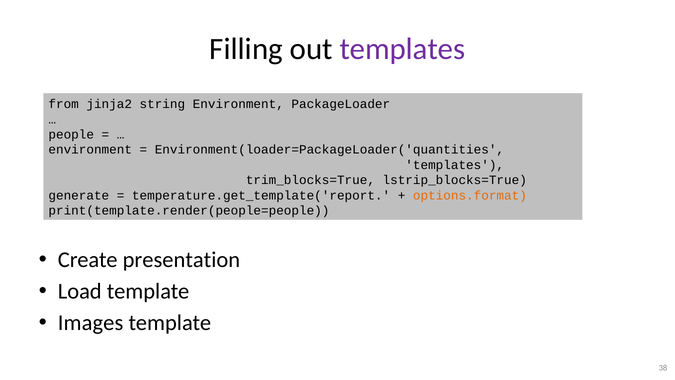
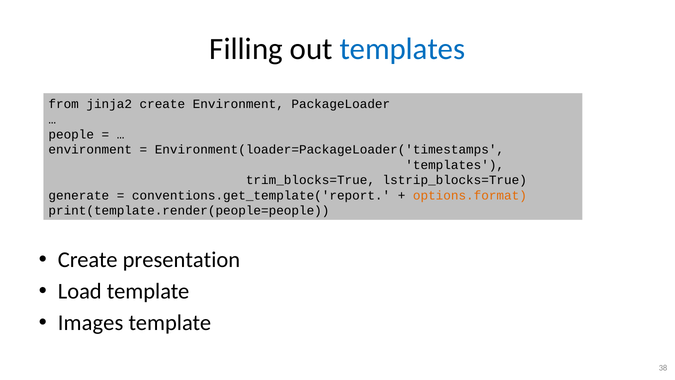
templates at (402, 49) colour: purple -> blue
jinja2 string: string -> create
Environment(loader=PackageLoader('quantities: Environment(loader=PackageLoader('quantities -> Environment(loader=PackageLoader('timestamps
temperature.get_template('report: temperature.get_template('report -> conventions.get_template('report
